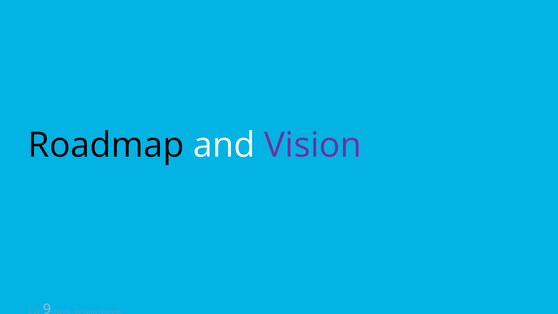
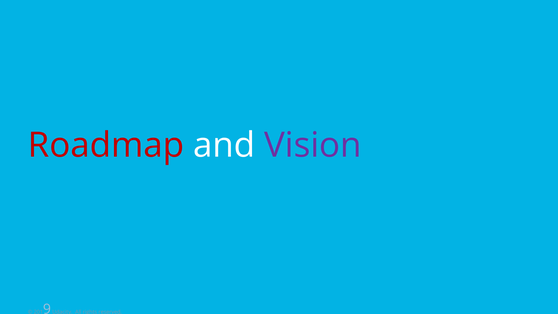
Roadmap colour: black -> red
